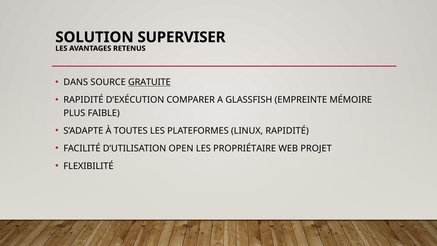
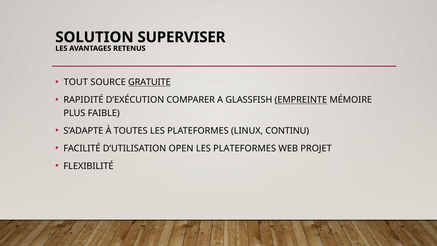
DANS: DANS -> TOUT
EMPREINTE underline: none -> present
LINUX RAPIDITÉ: RAPIDITÉ -> CONTINU
PROPRIÉTAIRE at (245, 148): PROPRIÉTAIRE -> PLATEFORMES
